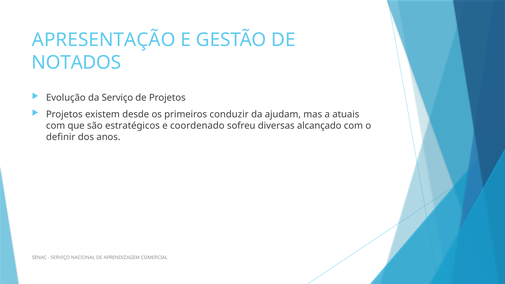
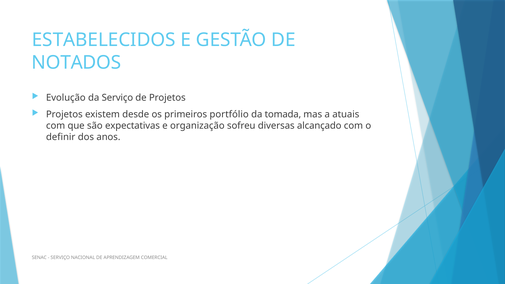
APRESENTAÇÃO: APRESENTAÇÃO -> ESTABELECIDOS
conduzir: conduzir -> portfólio
ajudam: ajudam -> tomada
estratégicos: estratégicos -> expectativas
coordenado: coordenado -> organização
